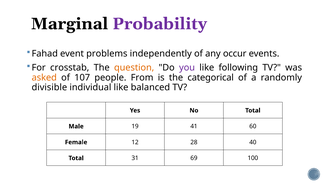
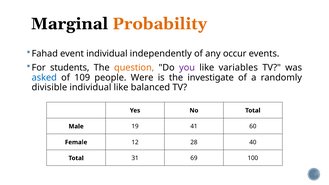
Probability colour: purple -> orange
event problems: problems -> individual
crosstab: crosstab -> students
following: following -> variables
asked colour: orange -> blue
107: 107 -> 109
From: From -> Were
categorical: categorical -> investigate
